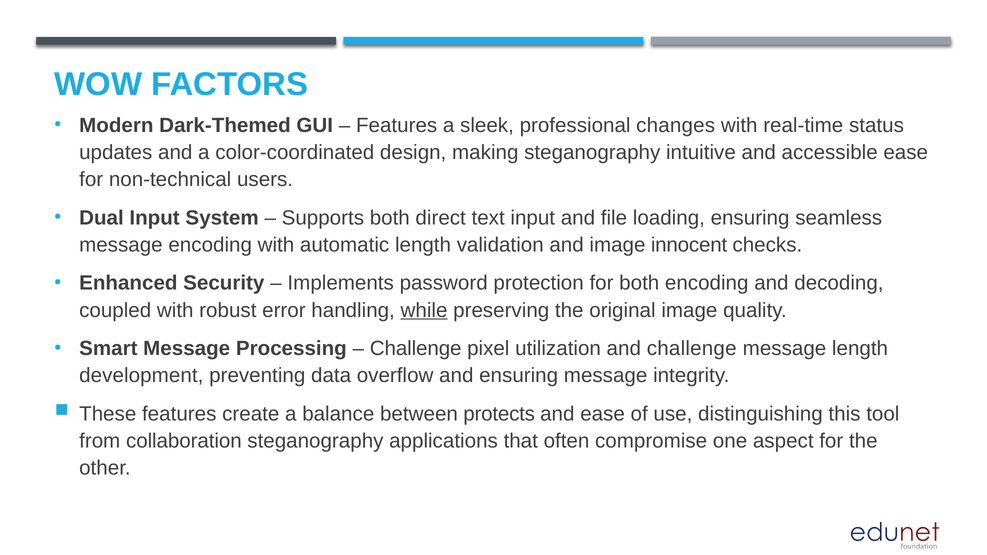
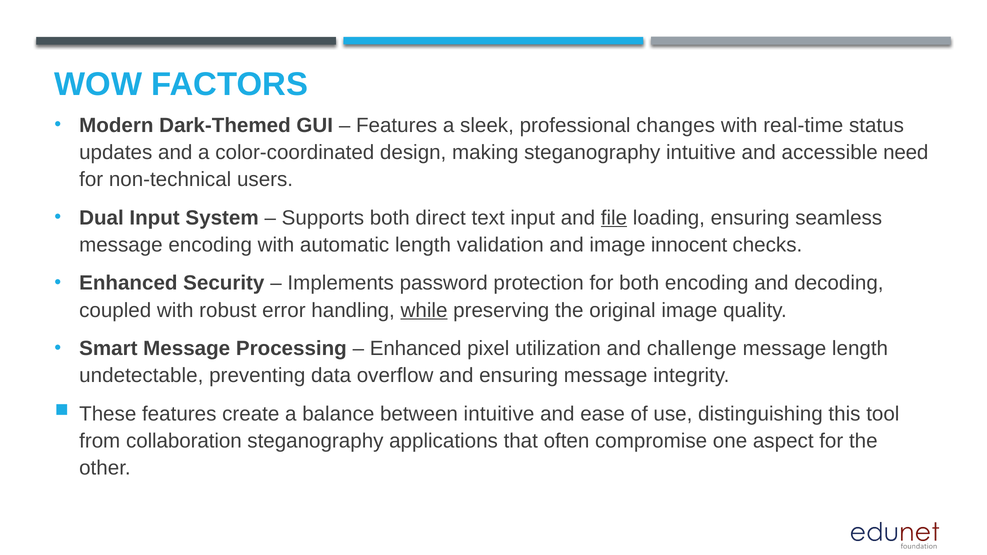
accessible ease: ease -> need
file underline: none -> present
Challenge at (416, 349): Challenge -> Enhanced
development: development -> undetectable
between protects: protects -> intuitive
